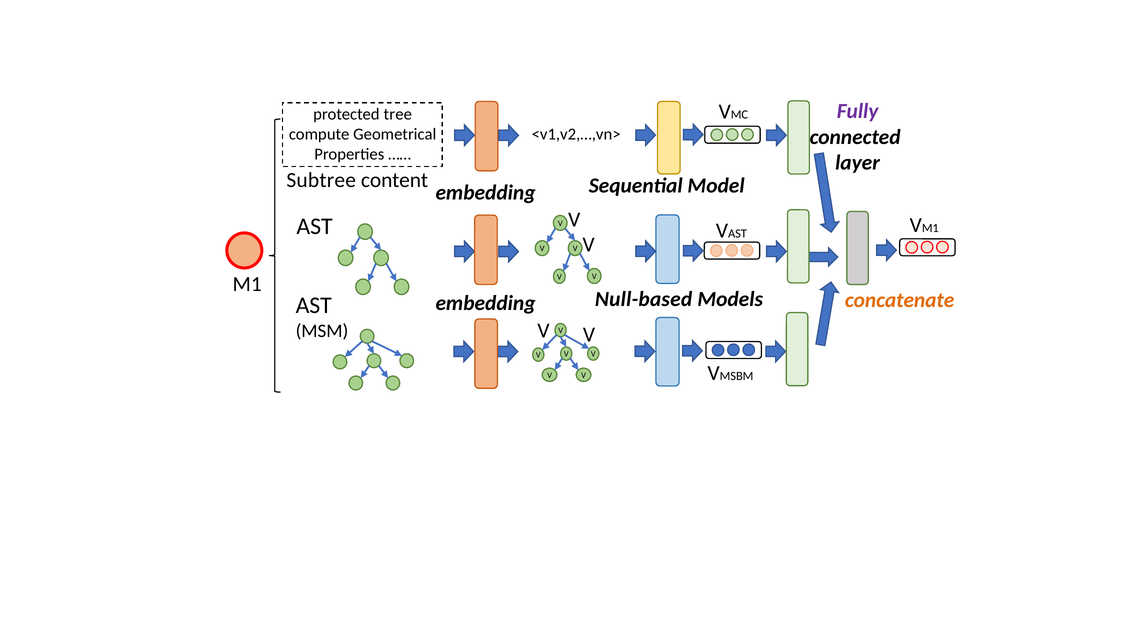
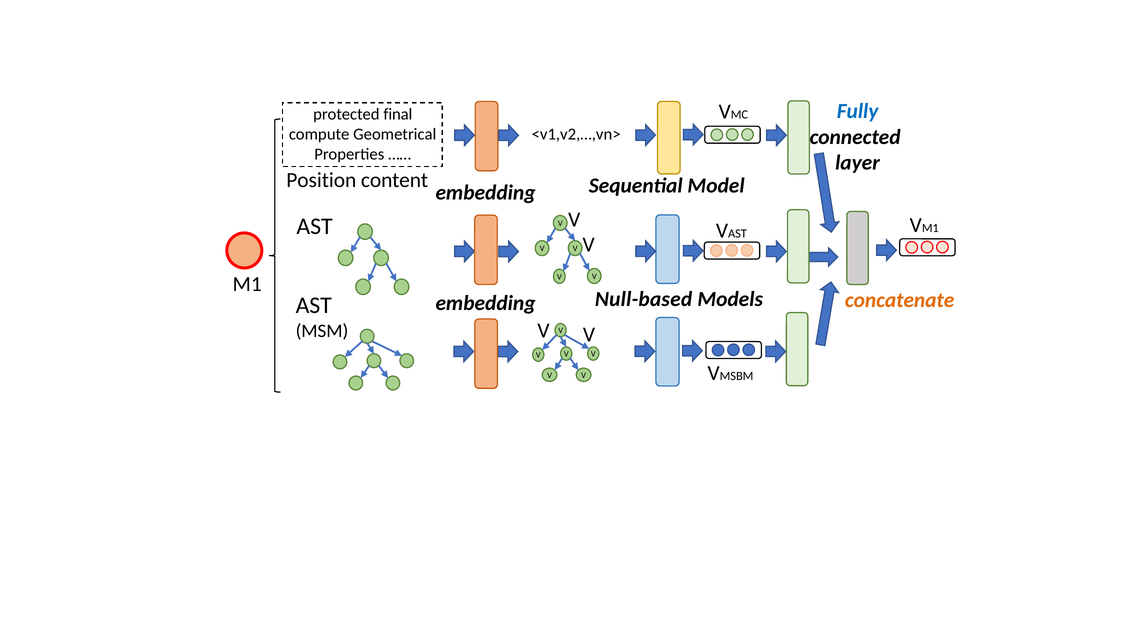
Fully colour: purple -> blue
tree: tree -> final
Subtree: Subtree -> Position
